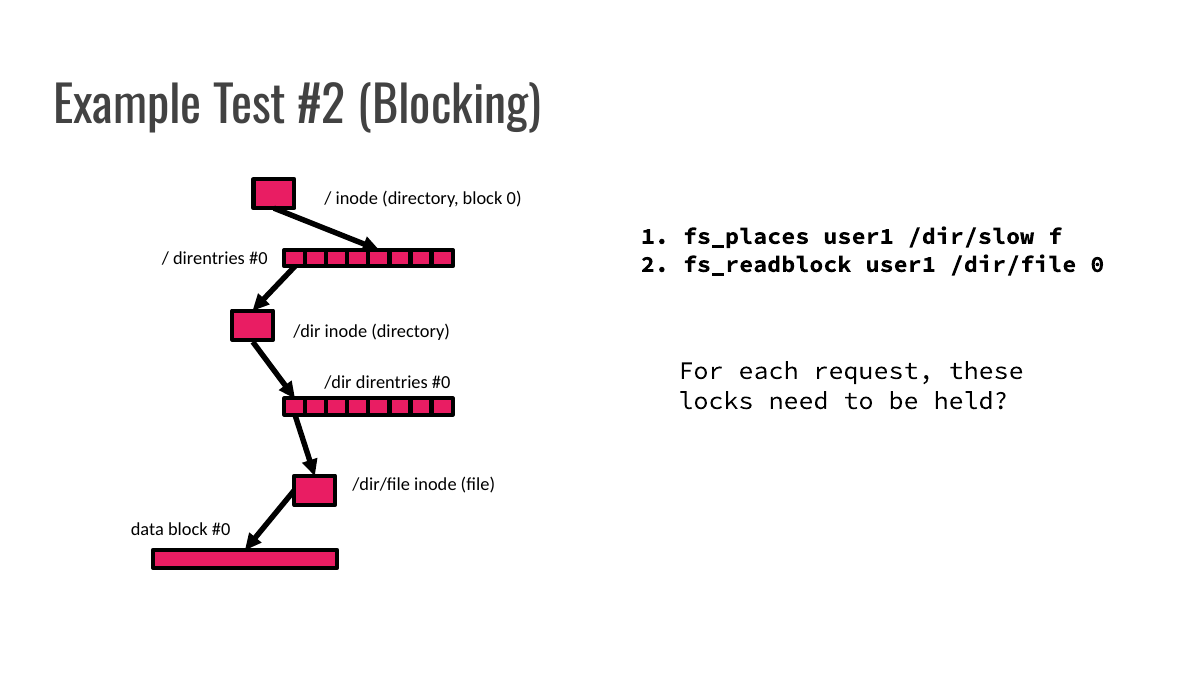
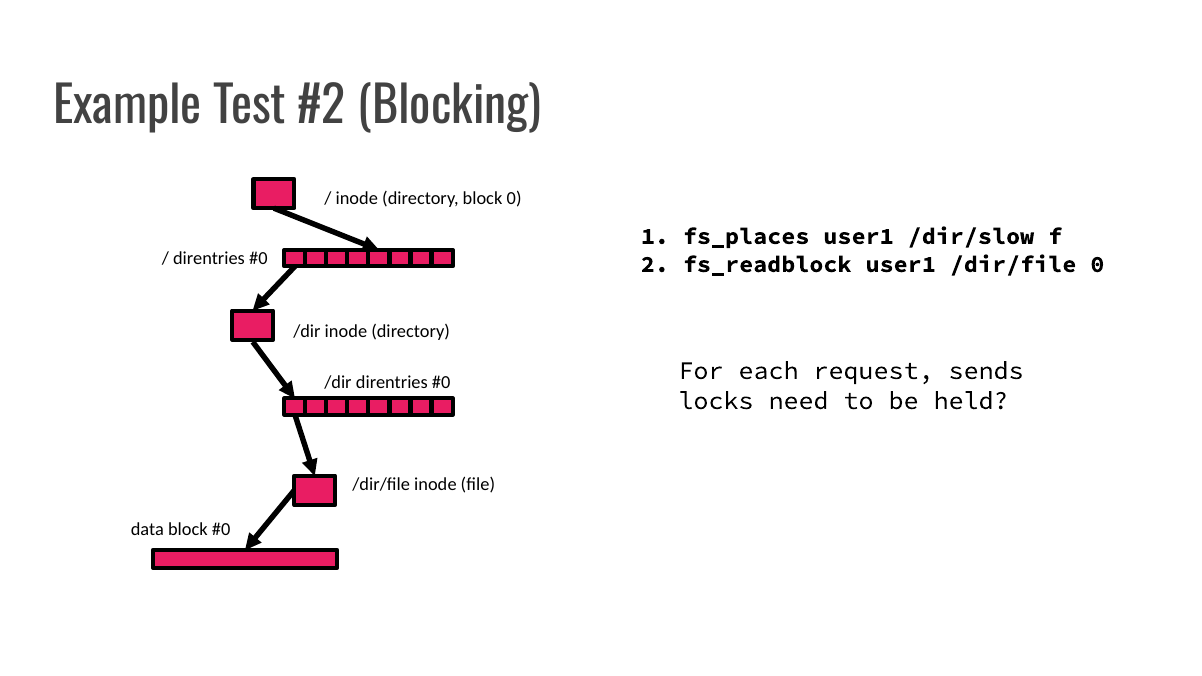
these: these -> sends
